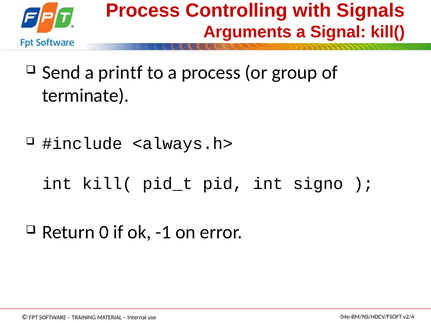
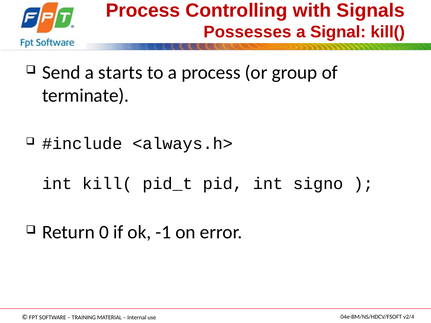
Arguments: Arguments -> Possesses
printf: printf -> starts
